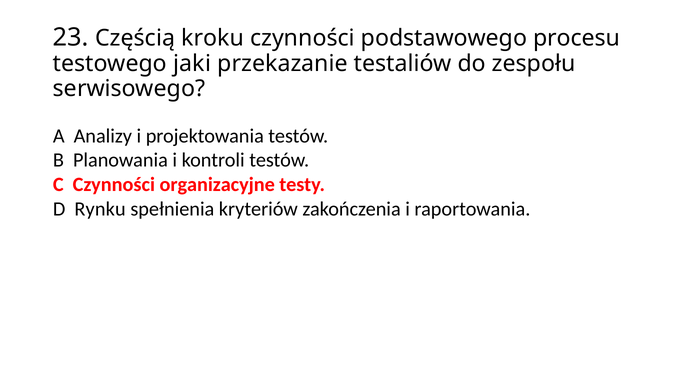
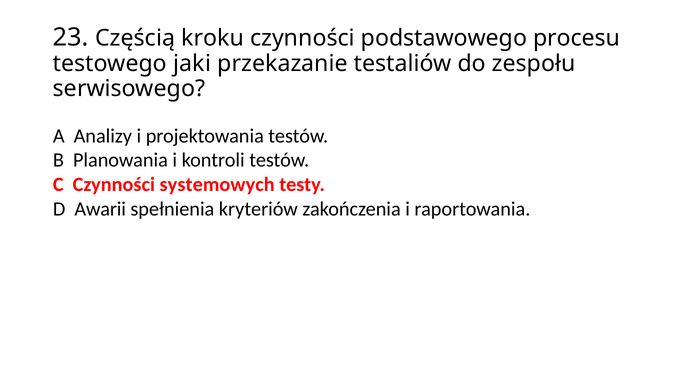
organizacyjne: organizacyjne -> systemowych
Rynku: Rynku -> Awarii
